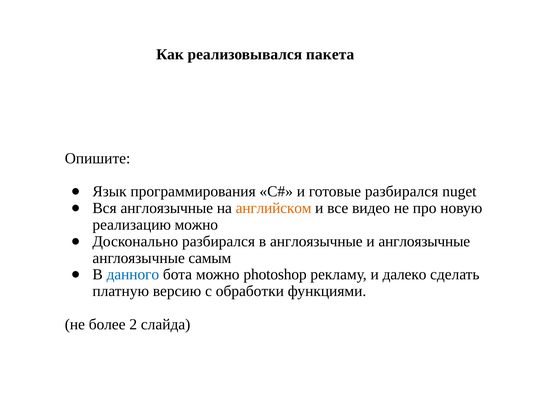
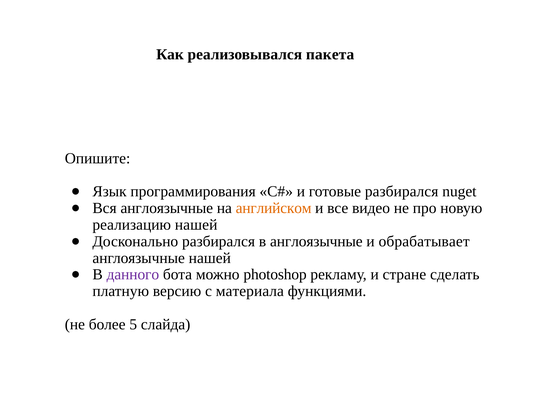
реализацию можно: можно -> нашей
и англоязычные: англоязычные -> обрабатывает
англоязычные самым: самым -> нашей
данного colour: blue -> purple
далеко: далеко -> стране
обработки: обработки -> материала
2: 2 -> 5
